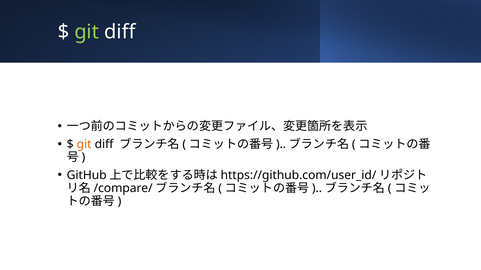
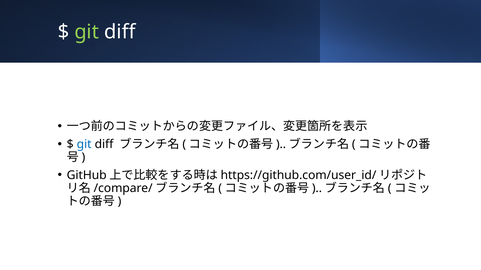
git at (84, 145) colour: orange -> blue
